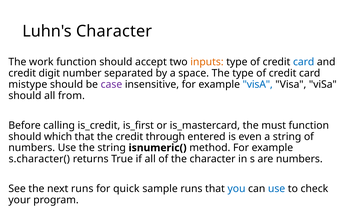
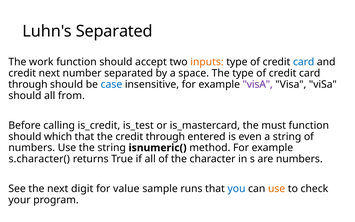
Luhn's Character: Character -> Separated
credit digit: digit -> next
mistype at (28, 84): mistype -> through
case colour: purple -> blue
visA at (258, 84) colour: blue -> purple
is_first: is_first -> is_test
next runs: runs -> digit
quick: quick -> value
use at (277, 189) colour: blue -> orange
